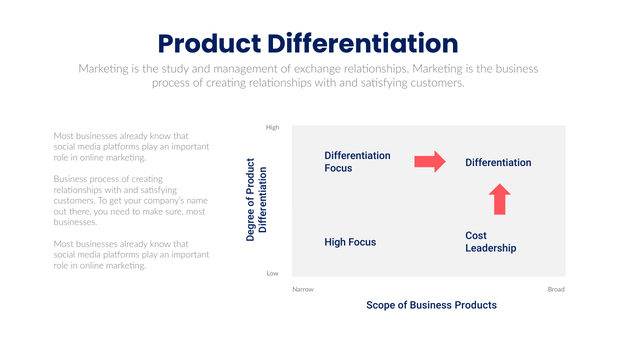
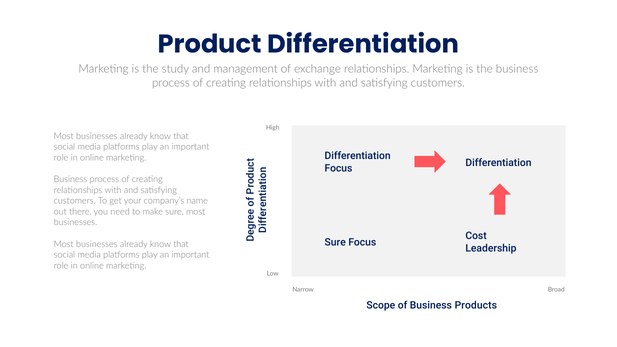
High at (335, 242): High -> Sure
